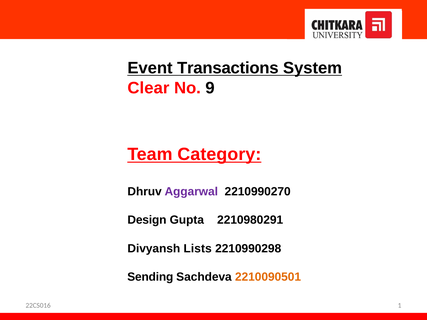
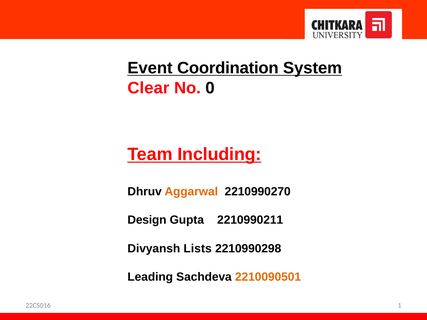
Transactions: Transactions -> Coordination
9: 9 -> 0
Category: Category -> Including
Aggarwal colour: purple -> orange
2210980291: 2210980291 -> 2210990211
Sending: Sending -> Leading
